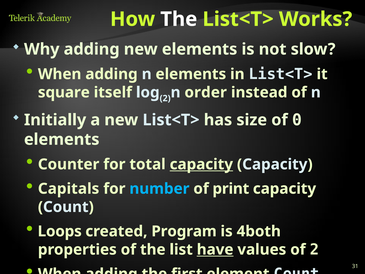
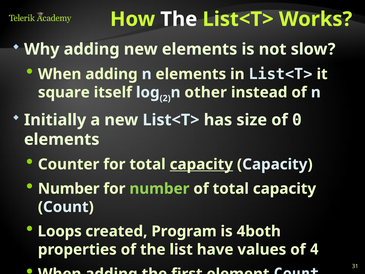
order: order -> other
Capitals at (69, 189): Capitals -> Number
number at (159, 189) colour: light blue -> light green
of print: print -> total
have underline: present -> none
of 2: 2 -> 4
